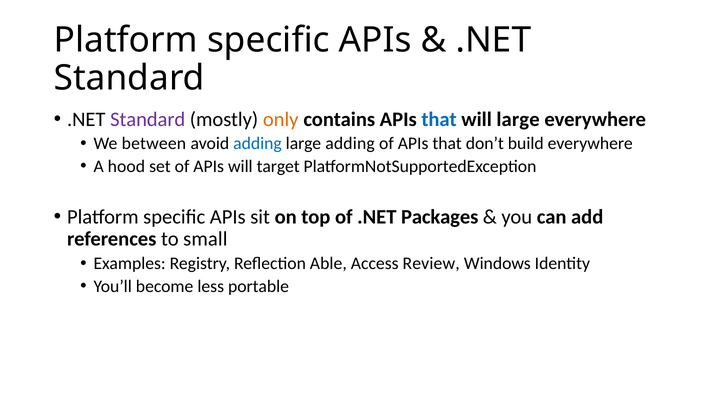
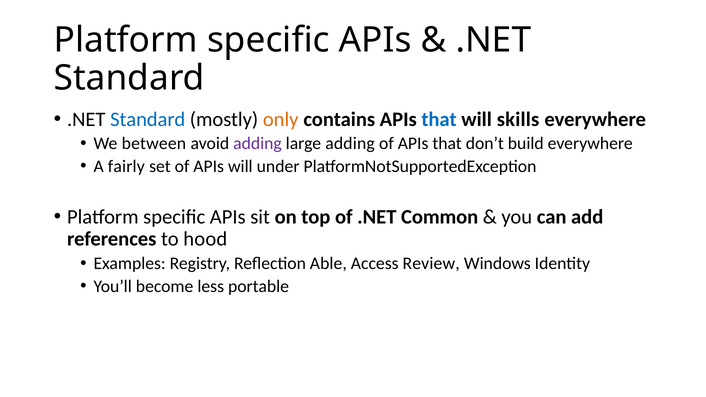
Standard at (148, 119) colour: purple -> blue
will large: large -> skills
adding at (257, 144) colour: blue -> purple
hood: hood -> fairly
target: target -> under
Packages: Packages -> Common
small: small -> hood
